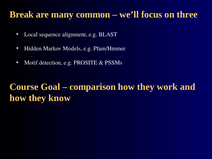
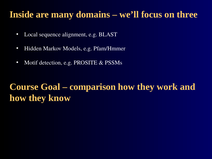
Break: Break -> Inside
common: common -> domains
